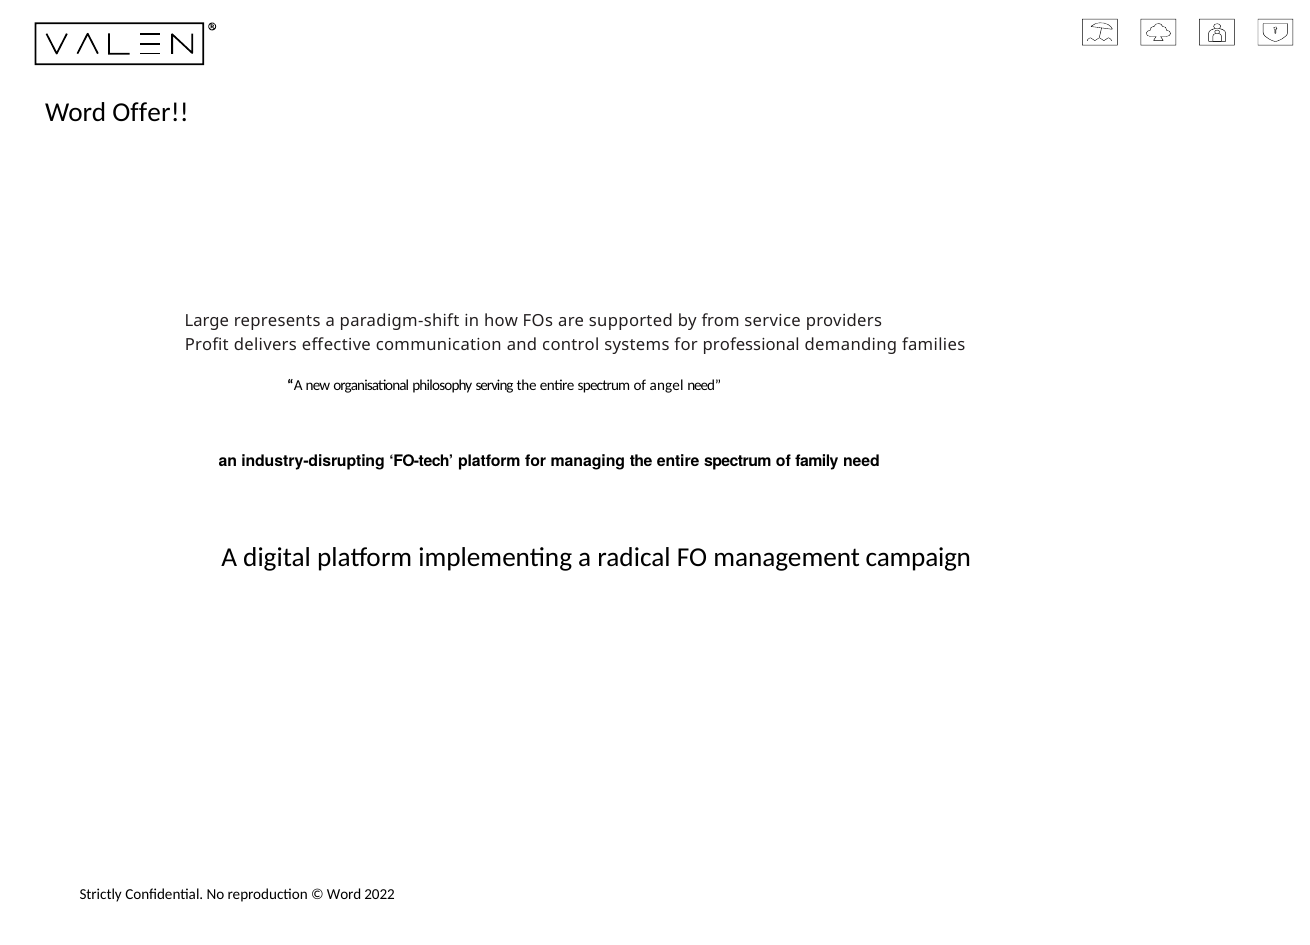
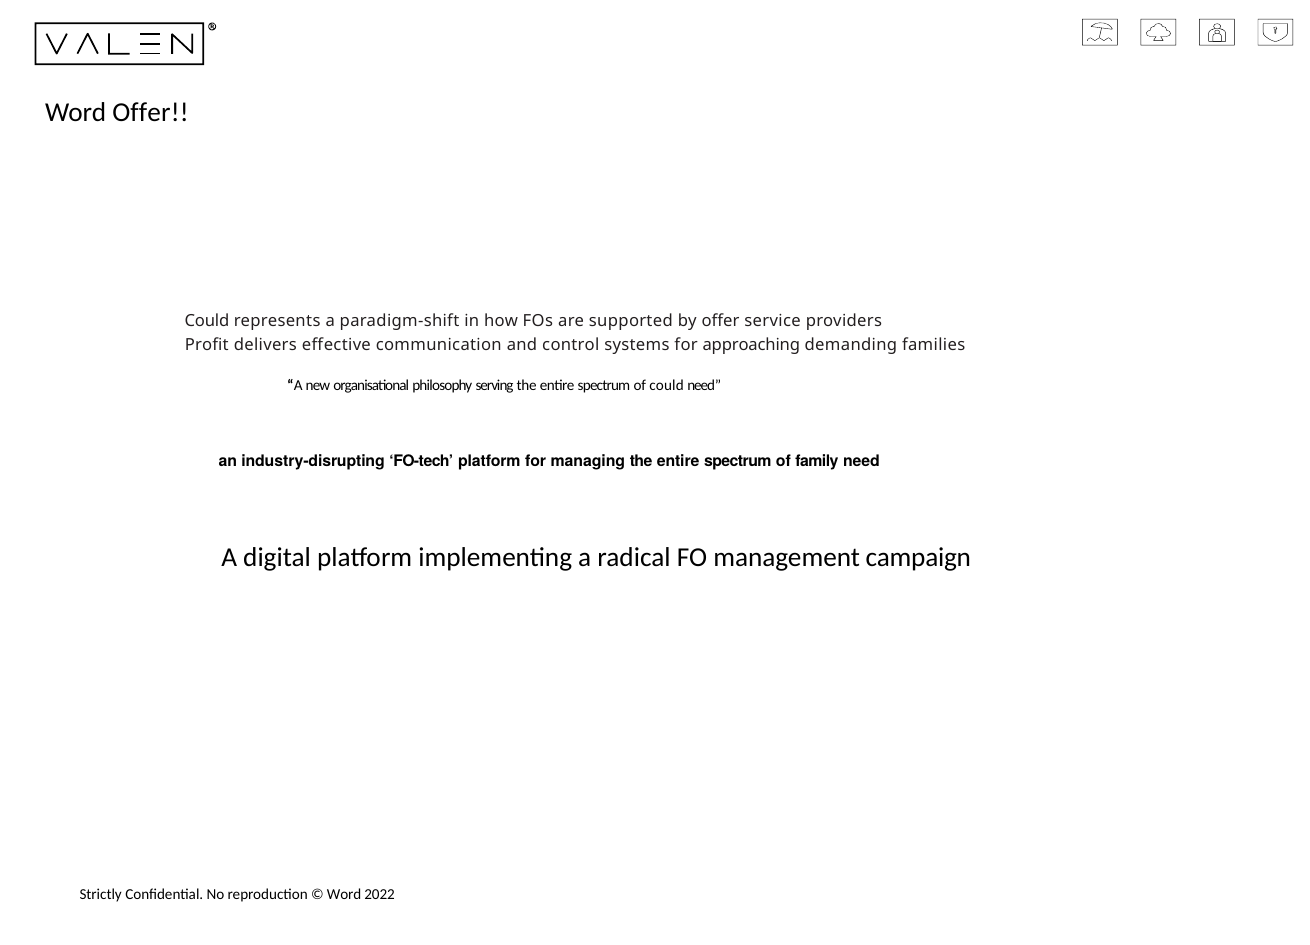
Large at (207, 321): Large -> Could
by from: from -> offer
professional: professional -> approaching
of angel: angel -> could
